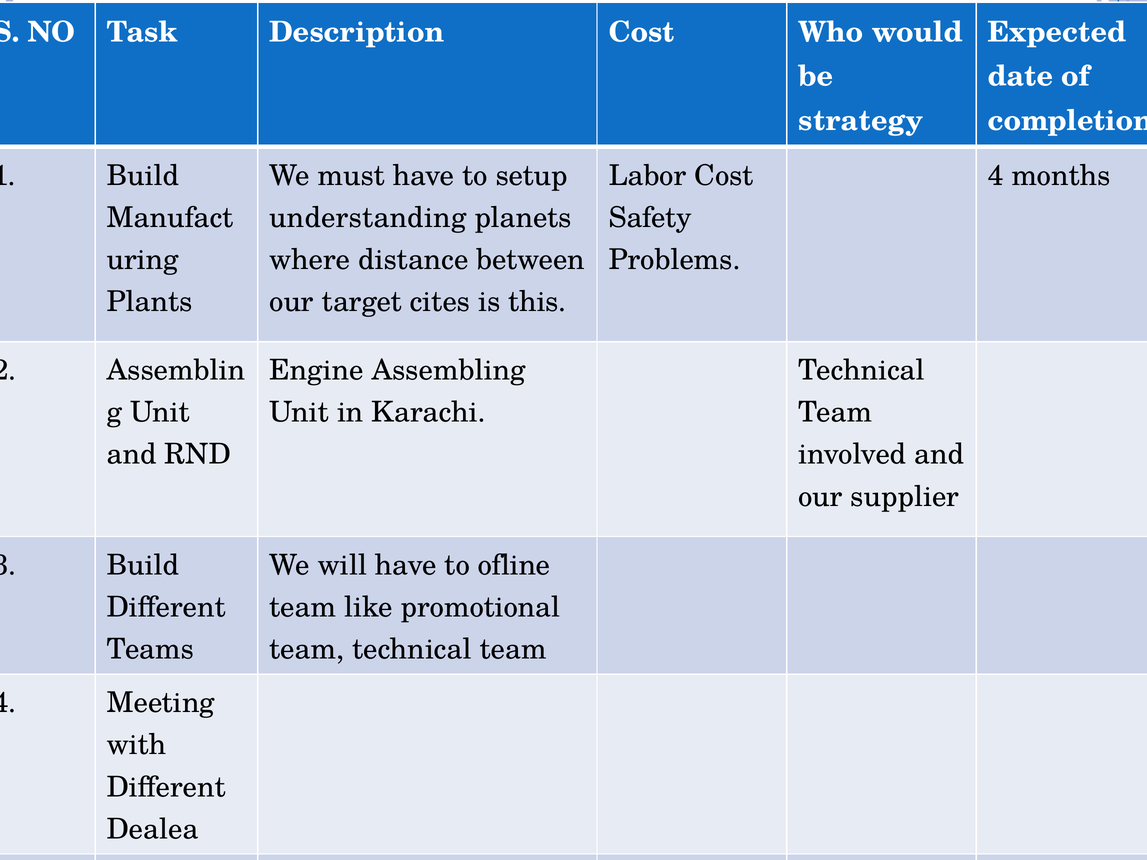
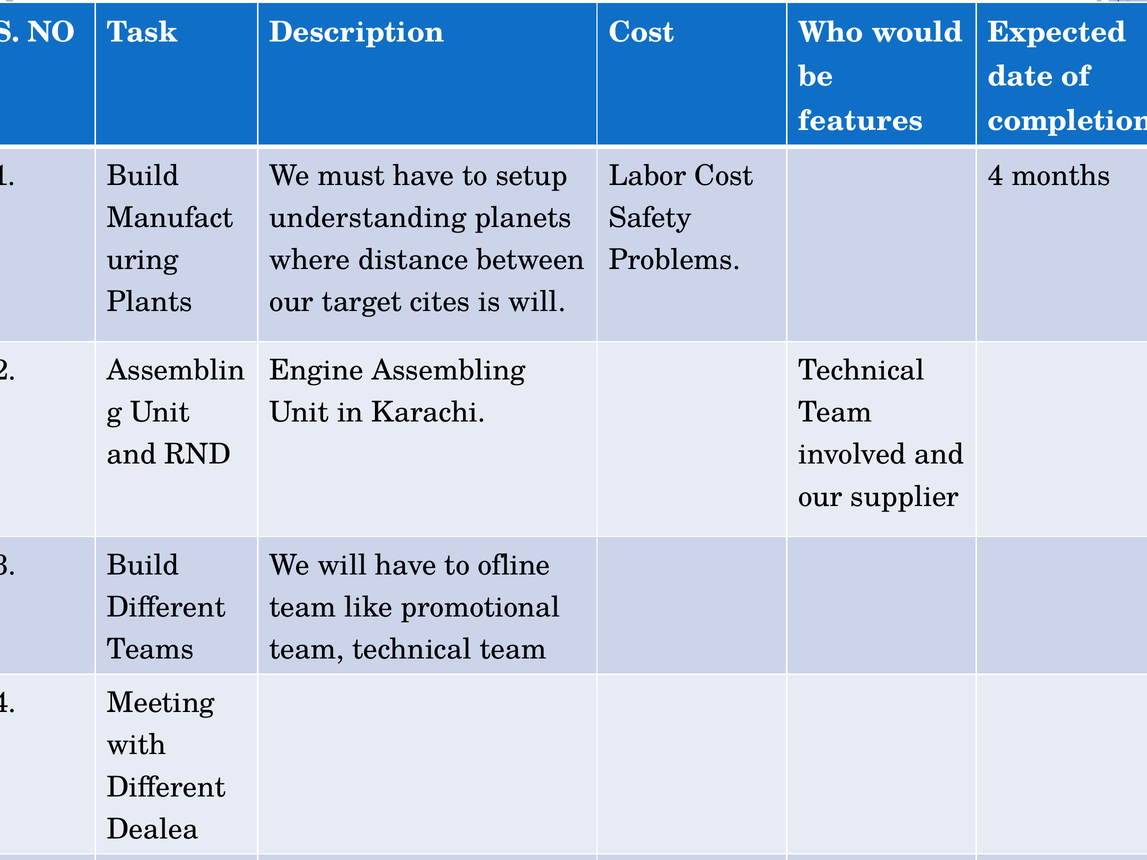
strategy: strategy -> features
is this: this -> will
